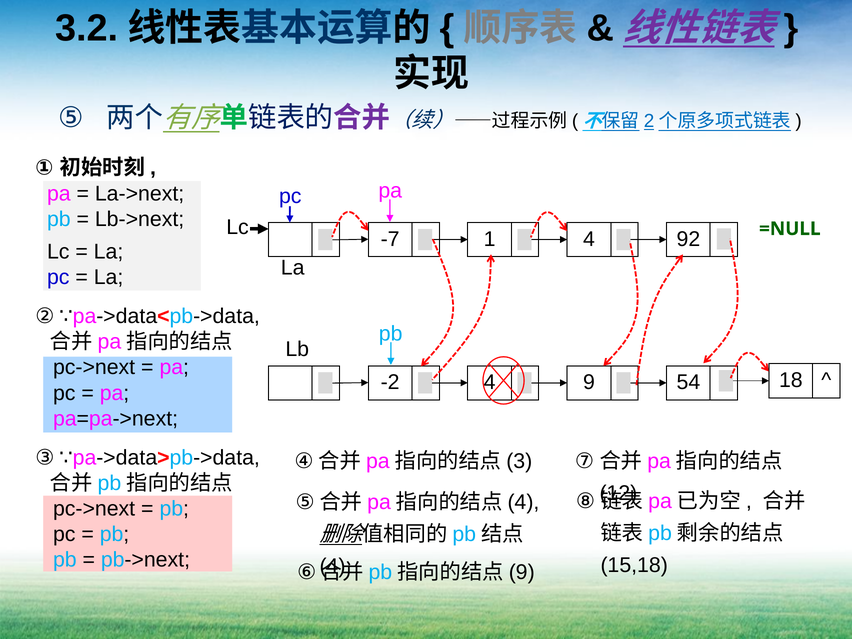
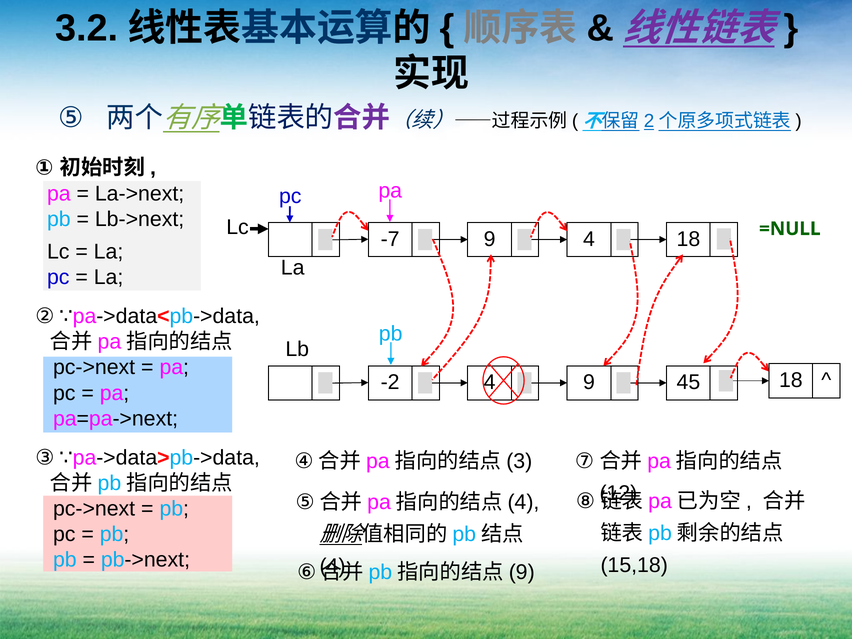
1 at (490, 239): 1 -> 9
92 at (688, 239): 92 -> 18
54: 54 -> 45
